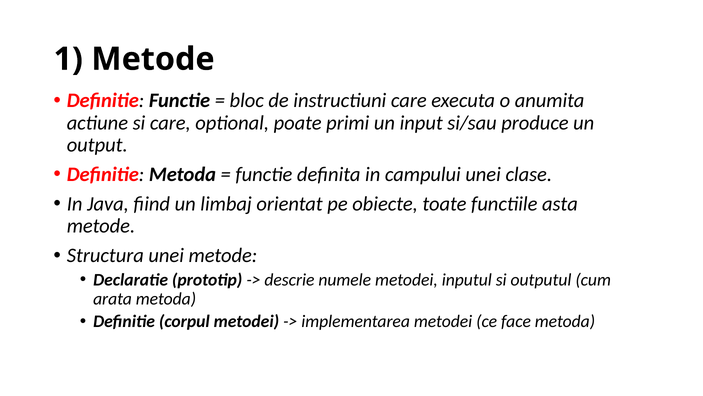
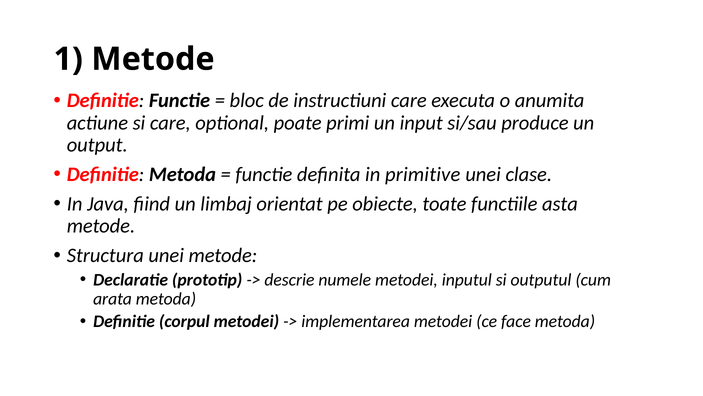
campului: campului -> primitive
